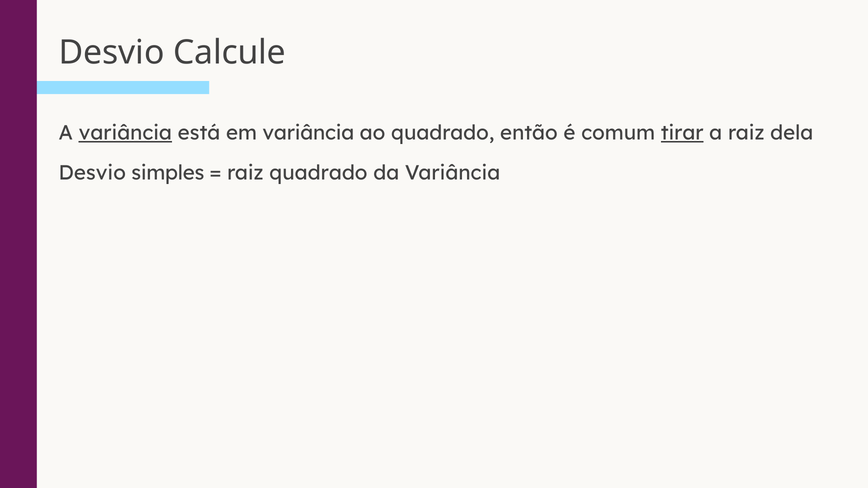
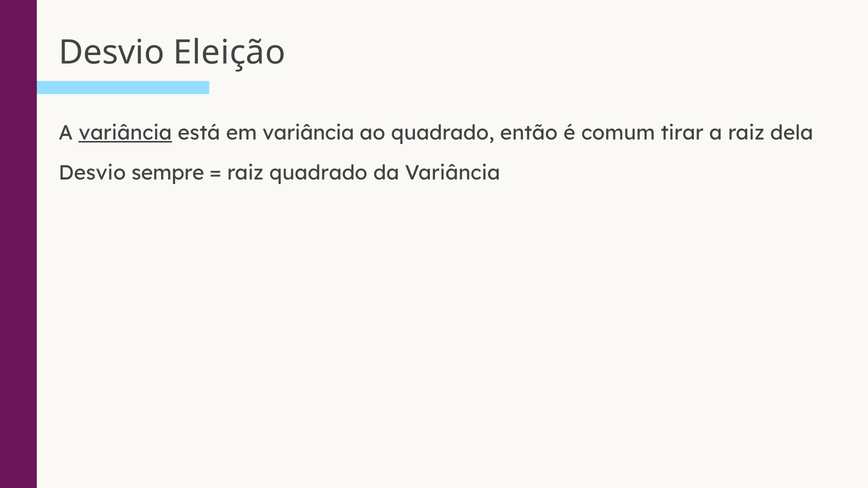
Calcule: Calcule -> Eleição
tirar underline: present -> none
simples: simples -> sempre
